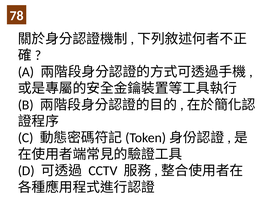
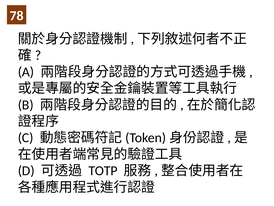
CCTV: CCTV -> TOTP
